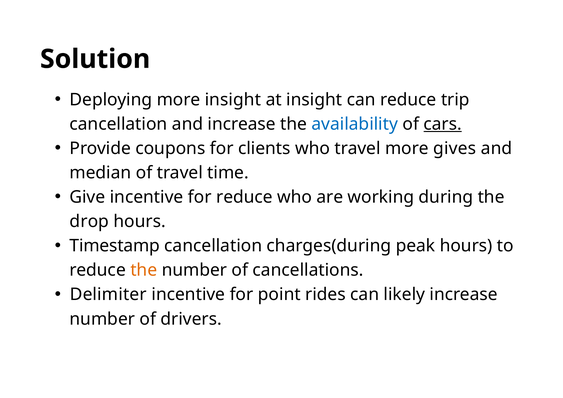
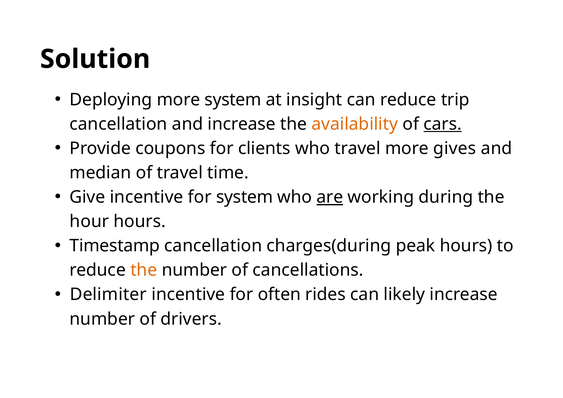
more insight: insight -> system
availability colour: blue -> orange
for reduce: reduce -> system
are underline: none -> present
drop: drop -> hour
point: point -> often
